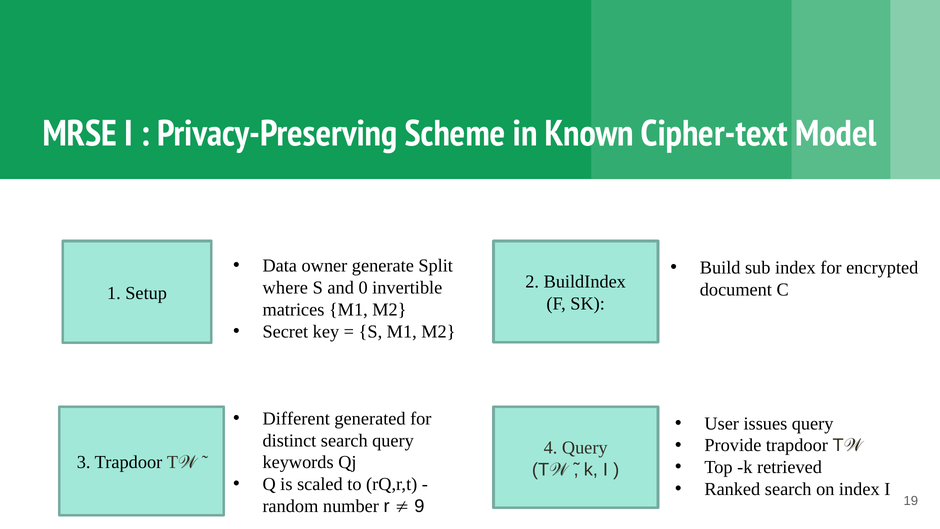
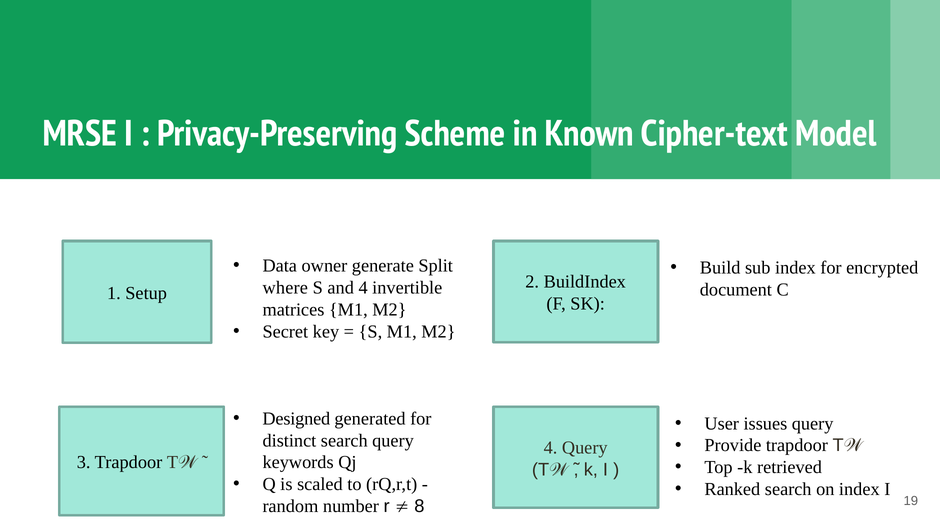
and 0: 0 -> 4
Different: Different -> Designed
9 at (419, 506): 9 -> 8
